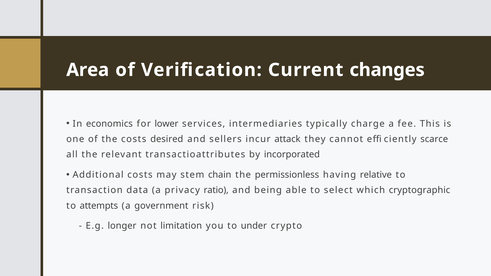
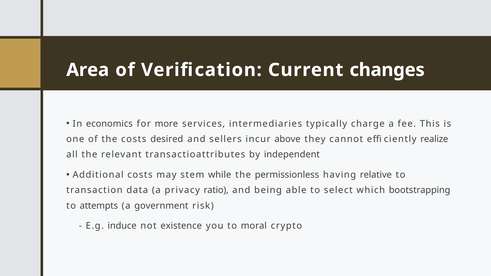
lower: lower -> more
attack: attack -> above
scarce: scarce -> realize
incorporated: incorporated -> independent
chain: chain -> while
cryptographic: cryptographic -> bootstrapping
longer: longer -> induce
limitation: limitation -> existence
under: under -> moral
